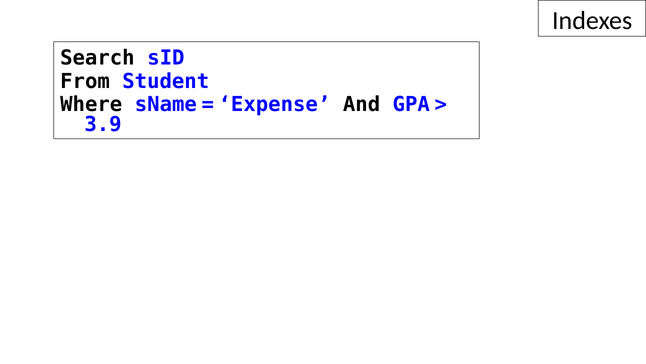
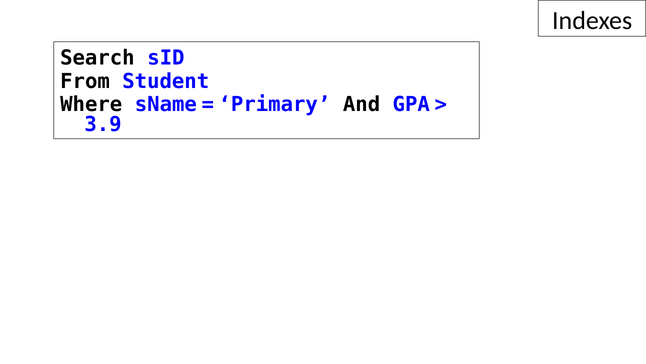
Expense: Expense -> Primary
